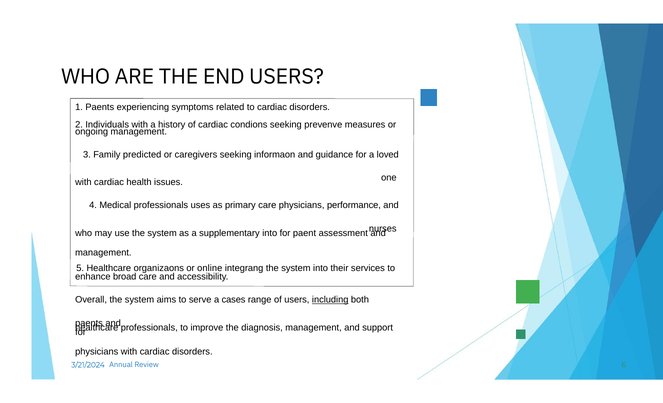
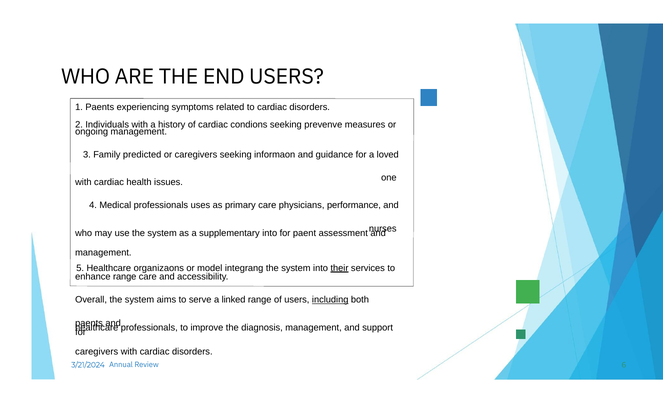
online: online -> model
their underline: none -> present
enhance broad: broad -> range
cases: cases -> linked
physicians at (97, 351): physicians -> caregivers
